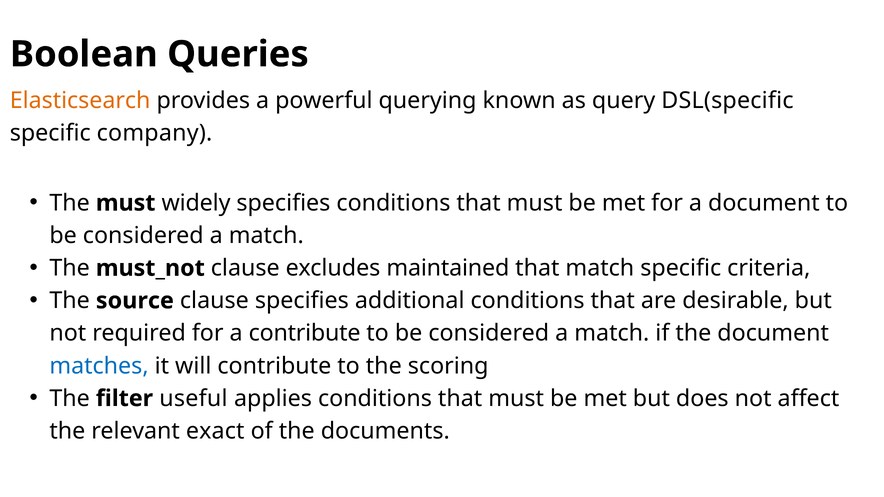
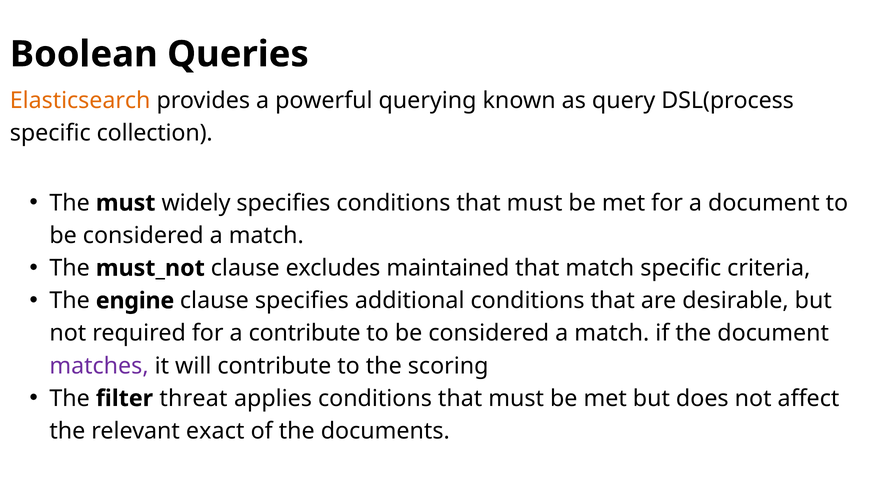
DSL(specific: DSL(specific -> DSL(process
company: company -> collection
source: source -> engine
matches colour: blue -> purple
useful: useful -> threat
